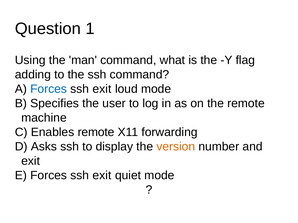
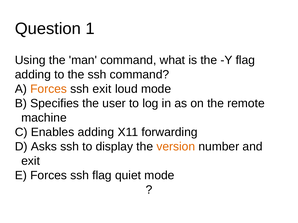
Forces at (49, 89) colour: blue -> orange
Enables remote: remote -> adding
exit at (102, 176): exit -> flag
